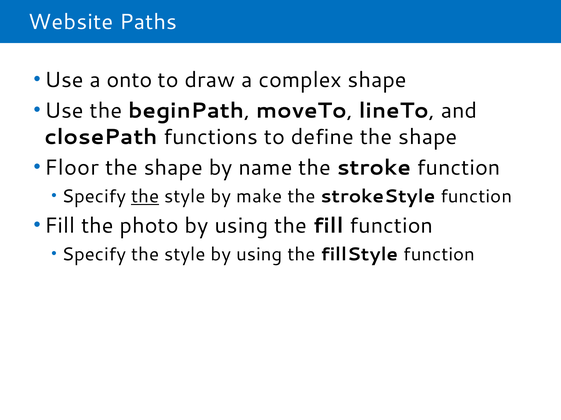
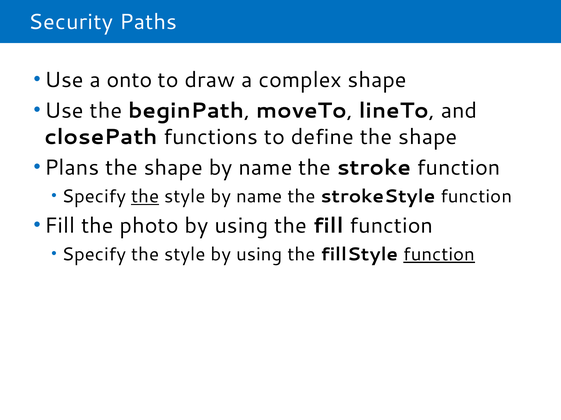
Website: Website -> Security
Floor: Floor -> Plans
style by make: make -> name
function at (439, 255) underline: none -> present
